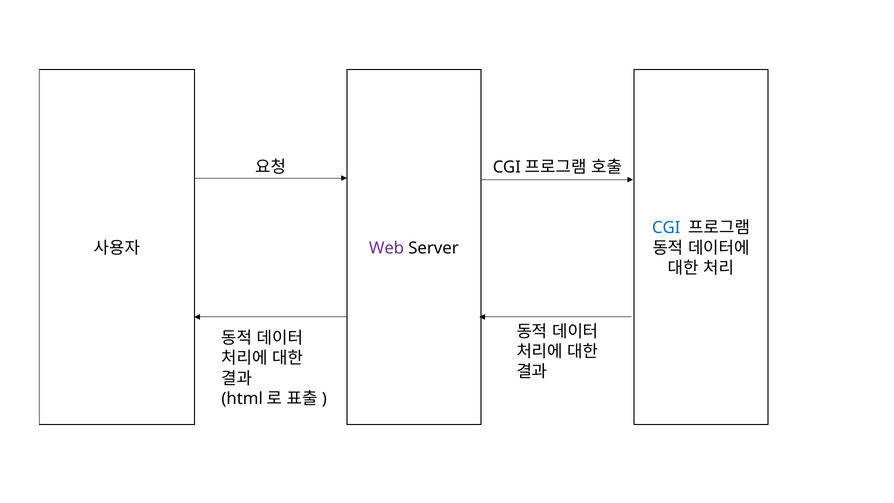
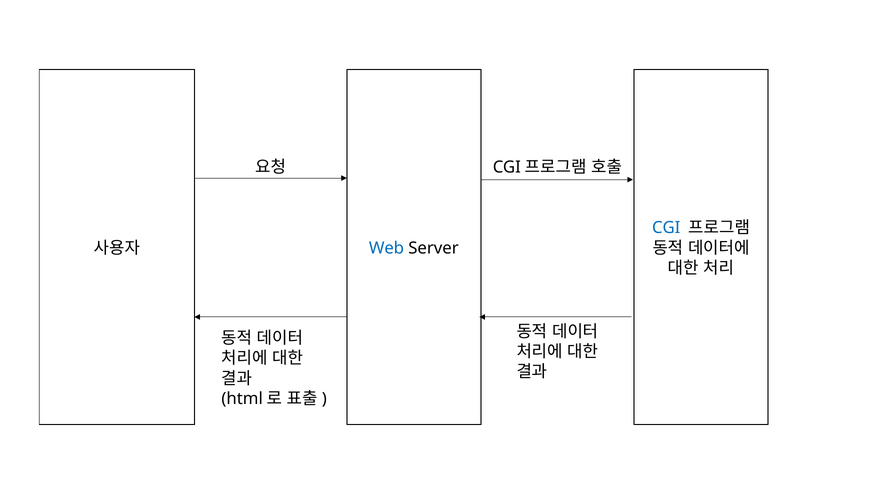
Web colour: purple -> blue
